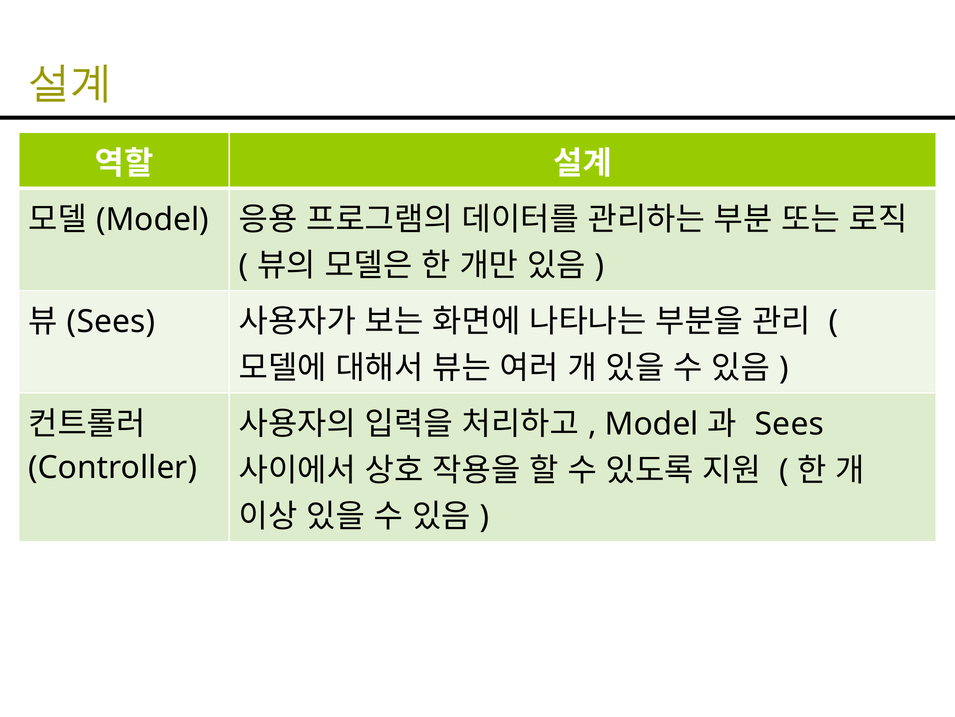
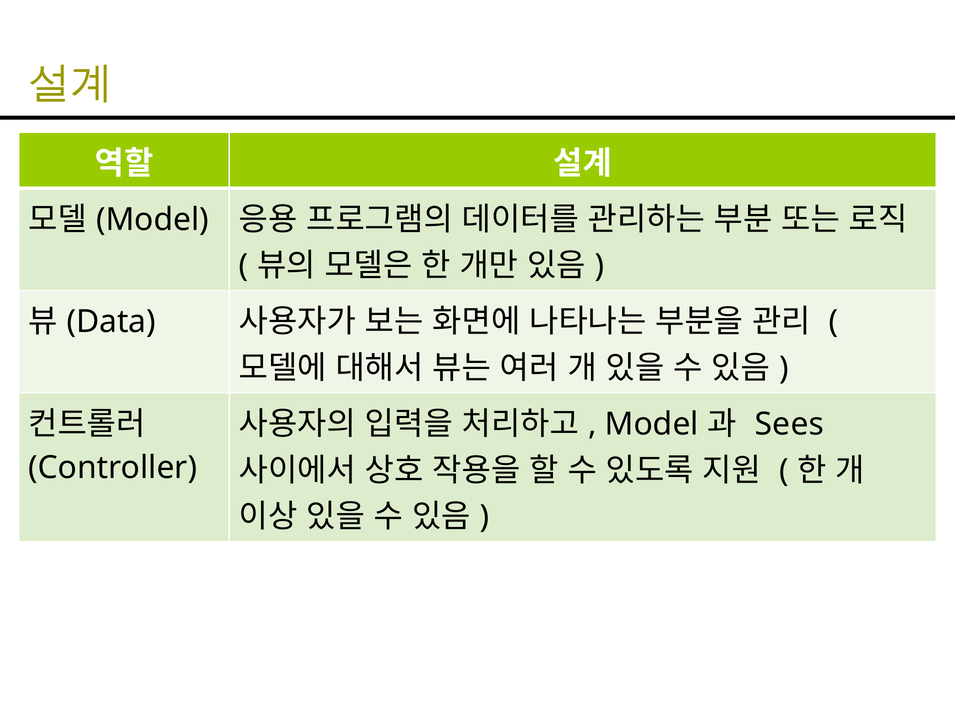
Sees at (111, 321): Sees -> Data
